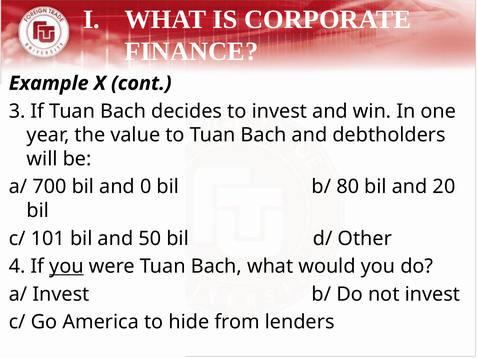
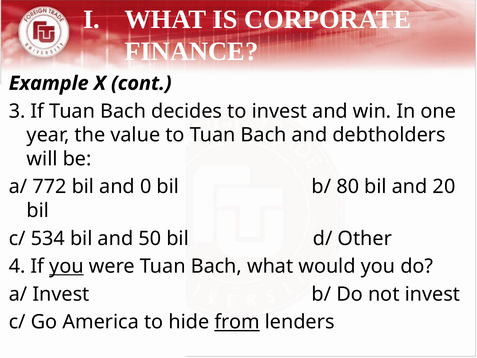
700: 700 -> 772
101: 101 -> 534
from underline: none -> present
